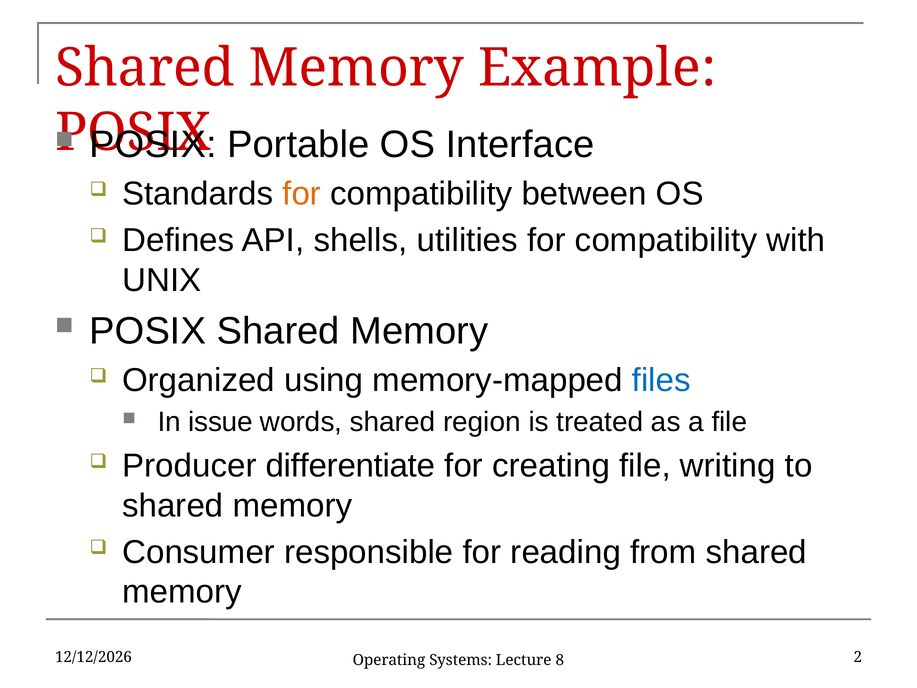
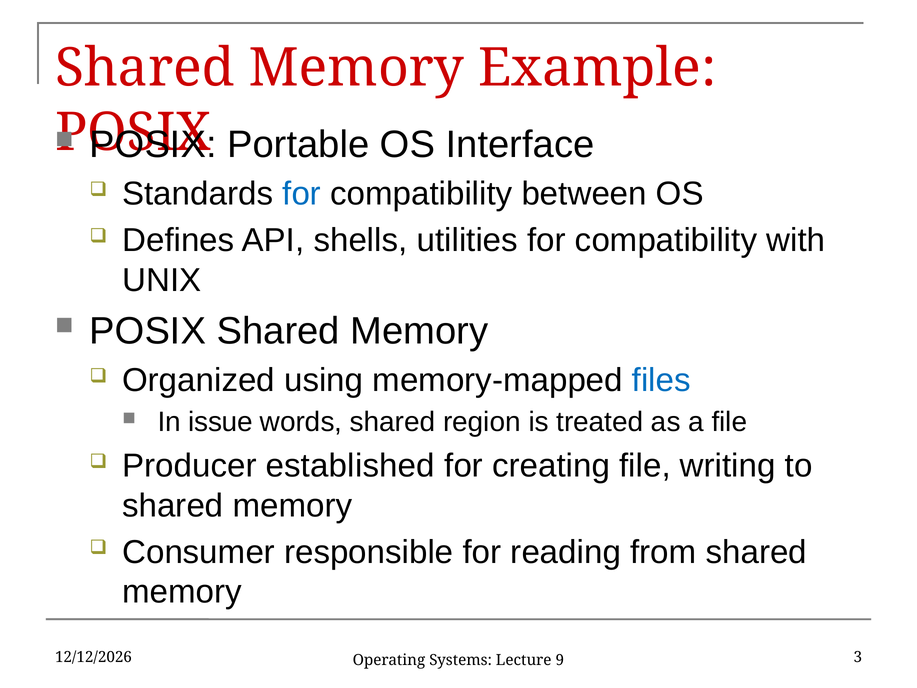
for at (302, 194) colour: orange -> blue
differentiate: differentiate -> established
2: 2 -> 3
8: 8 -> 9
